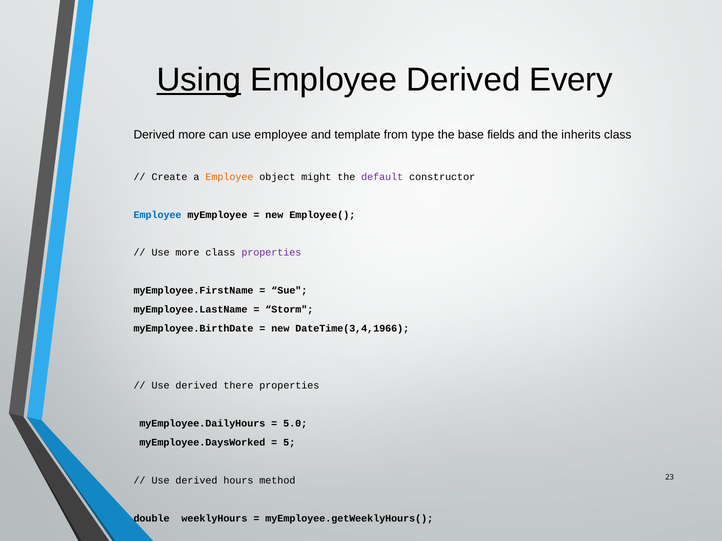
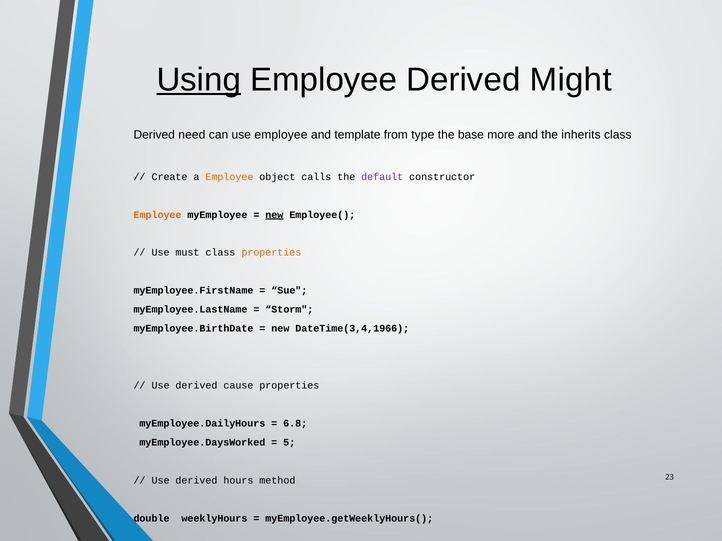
Every: Every -> Might
Derived more: more -> need
fields: fields -> more
might: might -> calls
Employee at (158, 215) colour: blue -> orange
new at (274, 215) underline: none -> present
Use more: more -> must
properties at (271, 253) colour: purple -> orange
there: there -> cause
5.0: 5.0 -> 6.8
